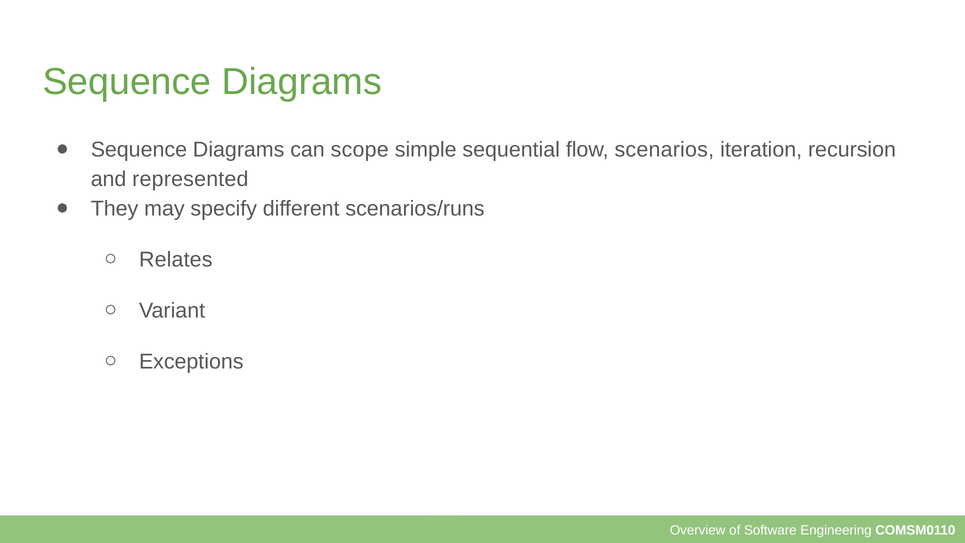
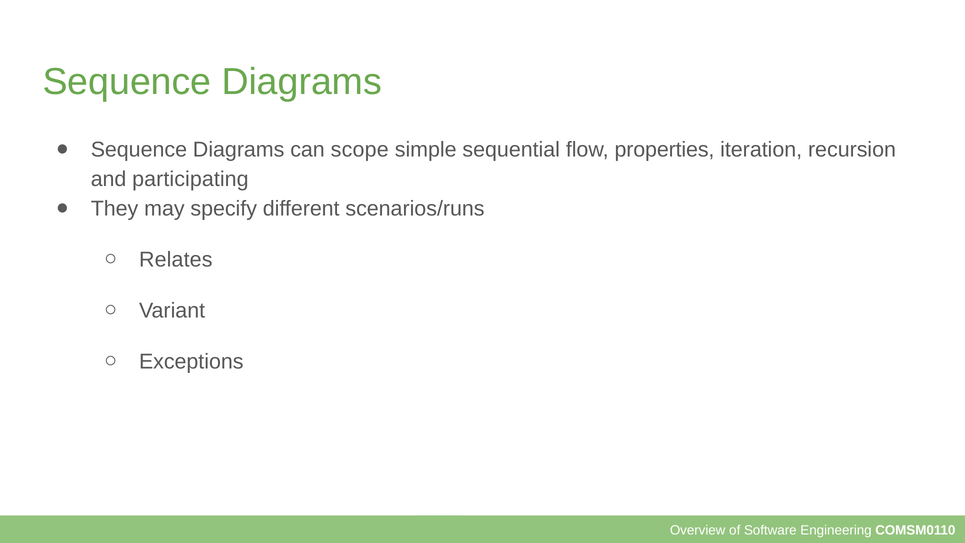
scenarios: scenarios -> properties
represented: represented -> participating
